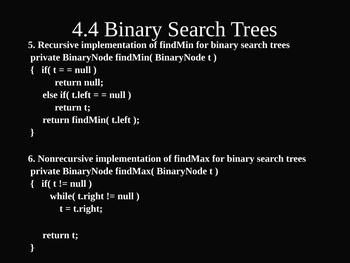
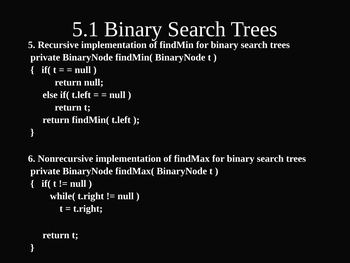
4.4: 4.4 -> 5.1
